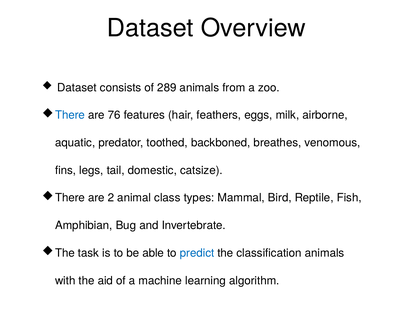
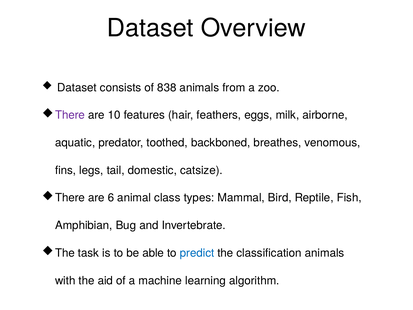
289: 289 -> 838
There at (70, 115) colour: blue -> purple
76: 76 -> 10
2: 2 -> 6
